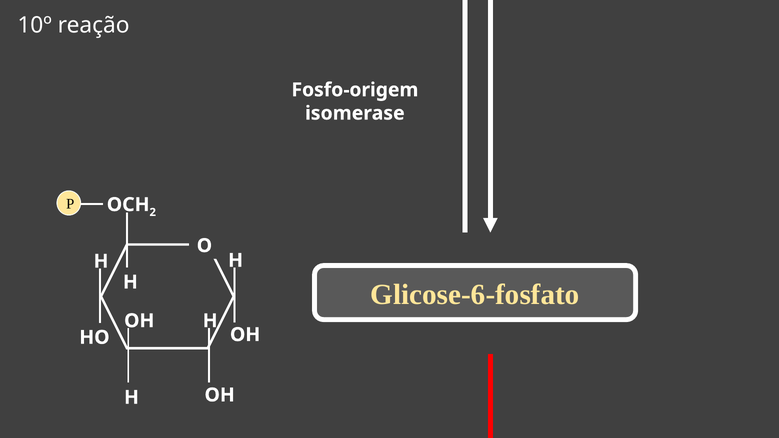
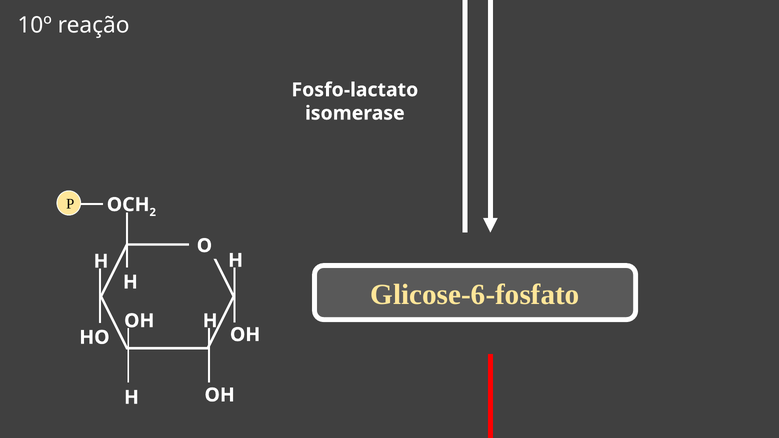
Fosfo-origem: Fosfo-origem -> Fosfo-lactato
